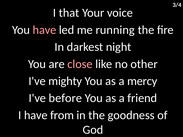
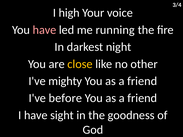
that: that -> high
close colour: pink -> yellow
mercy at (142, 81): mercy -> friend
from: from -> sight
